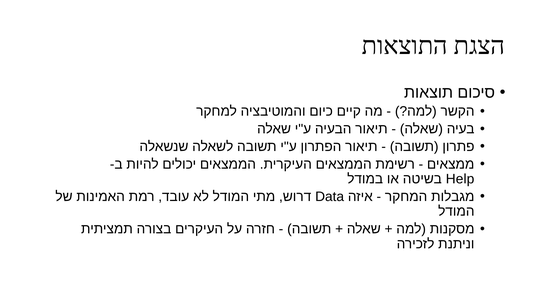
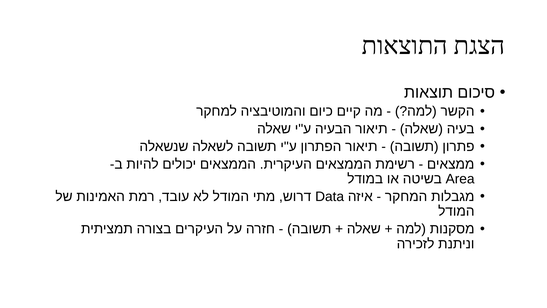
Help: Help -> Area
